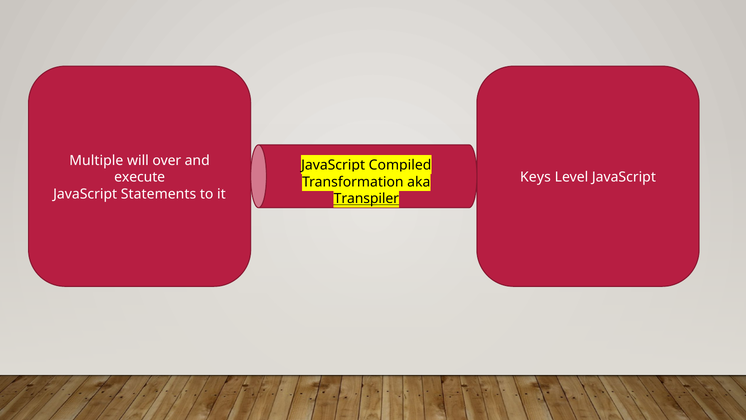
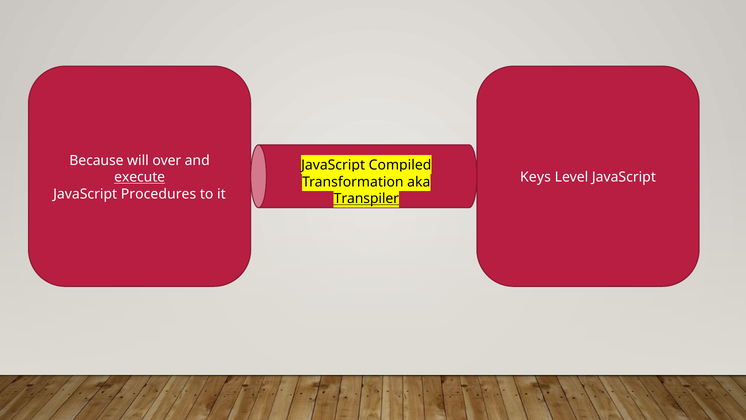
Multiple: Multiple -> Because
execute underline: none -> present
Statements: Statements -> Procedures
